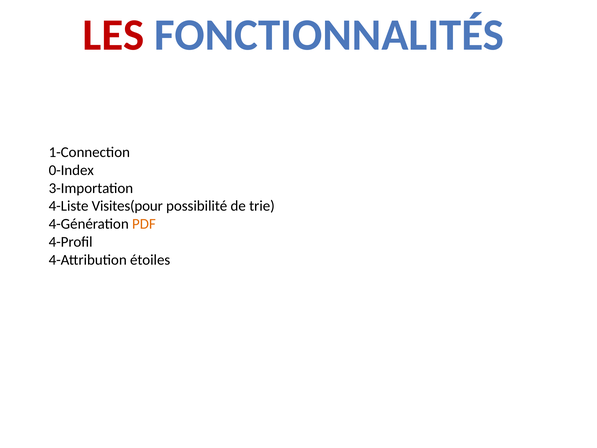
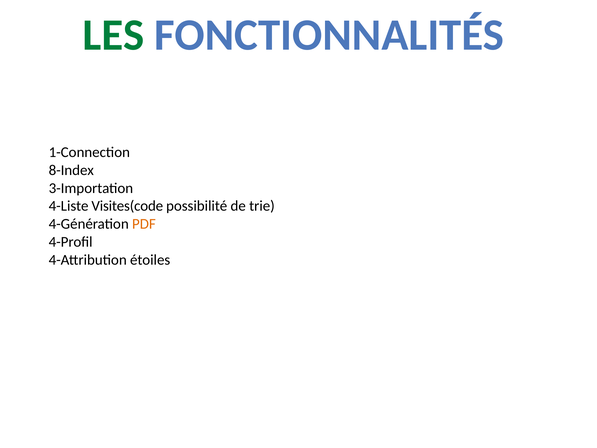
LES colour: red -> green
0-Index: 0-Index -> 8-Index
Visites(pour: Visites(pour -> Visites(code
